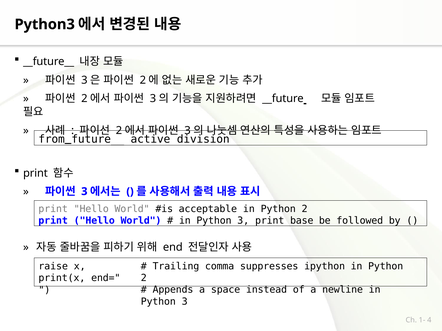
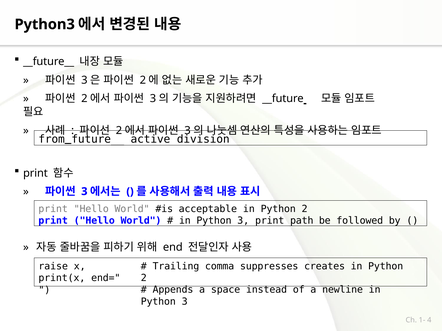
base: base -> path
ipython: ipython -> creates
